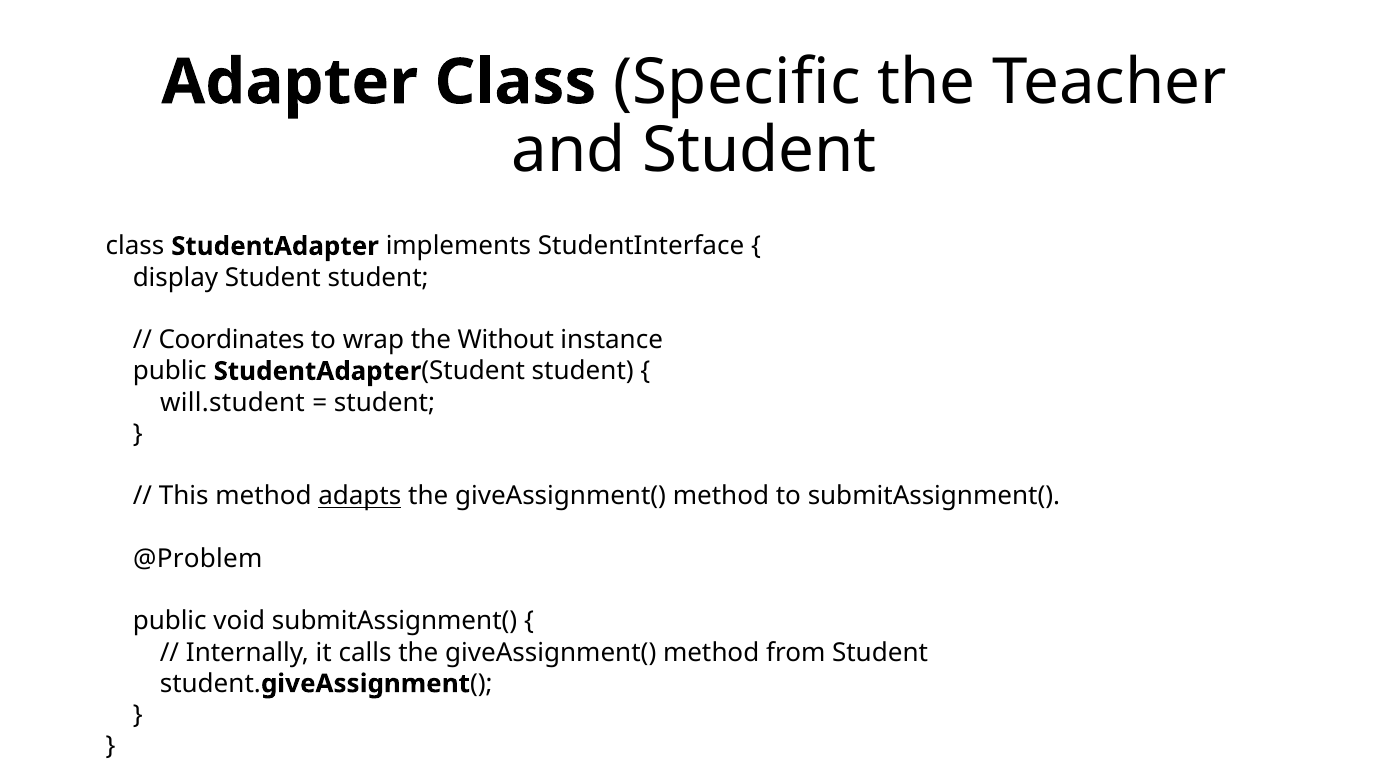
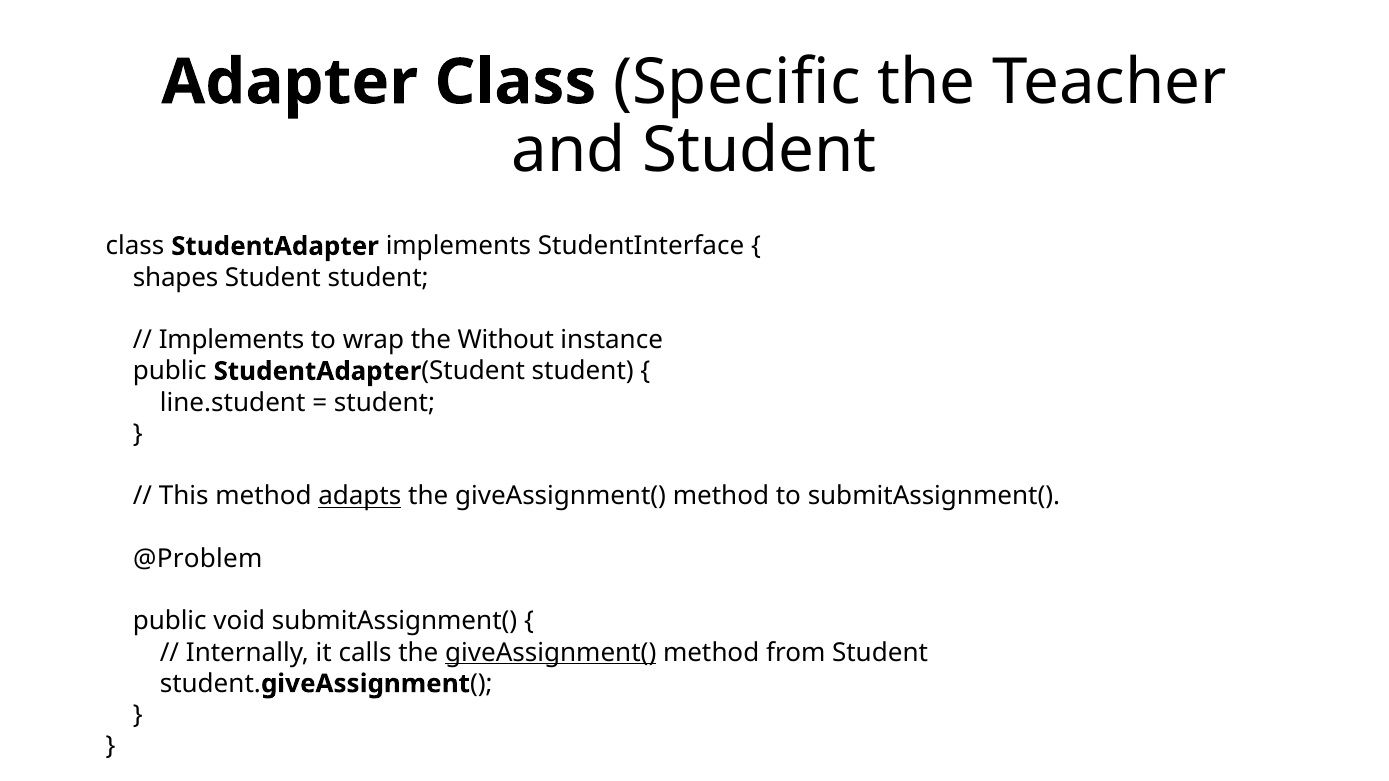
display: display -> shapes
Coordinates at (232, 340): Coordinates -> Implements
will.student: will.student -> line.student
giveAssignment( at (551, 653) underline: none -> present
